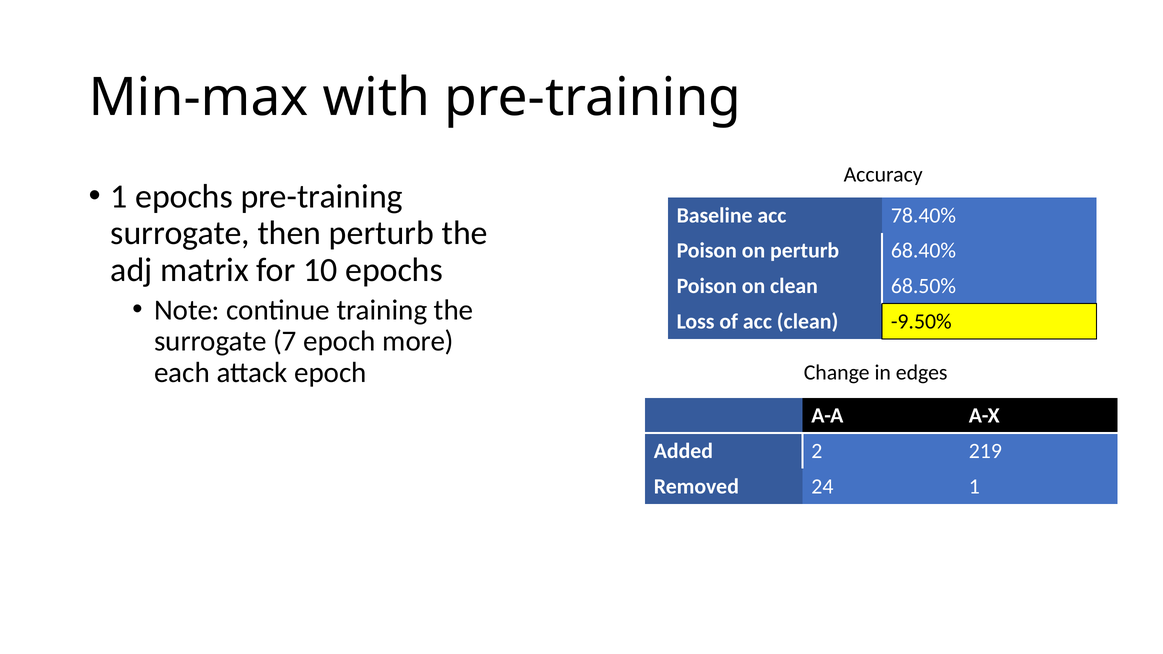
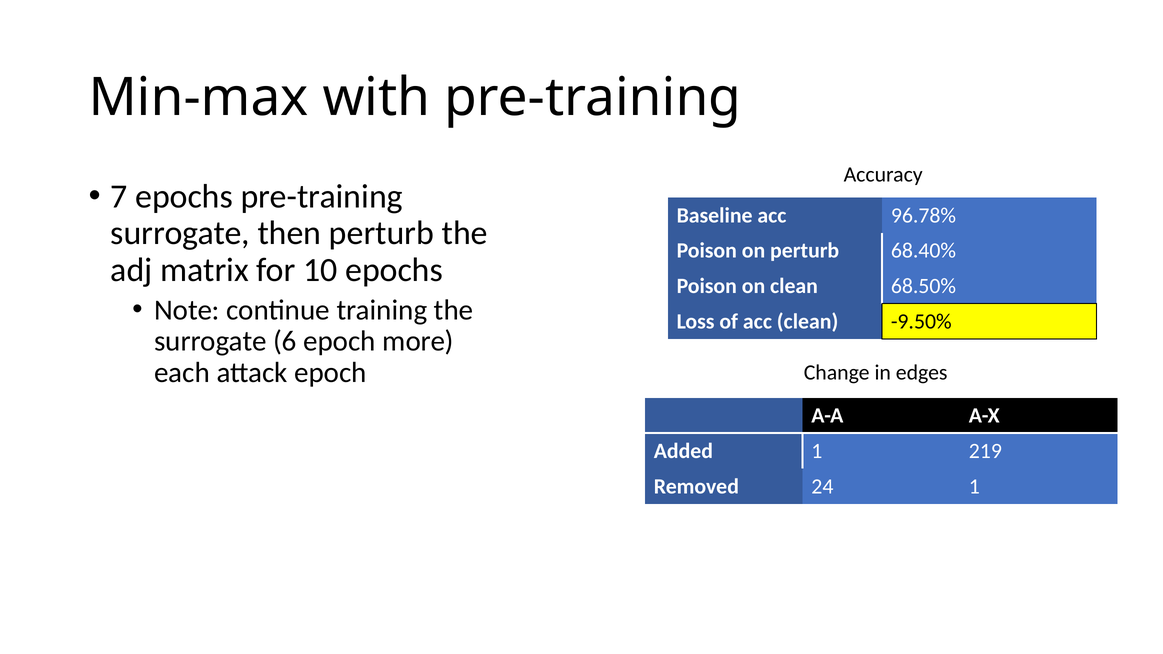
1 at (119, 197): 1 -> 7
78.40%: 78.40% -> 96.78%
7: 7 -> 6
Added 2: 2 -> 1
